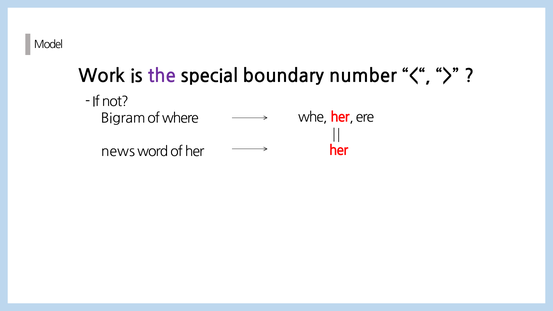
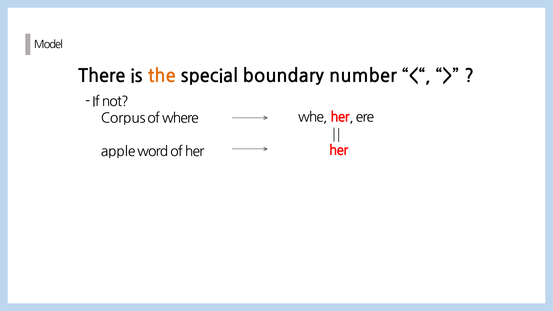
Work: Work -> There
the colour: purple -> orange
Bigram: Bigram -> Corpus
news: news -> apple
